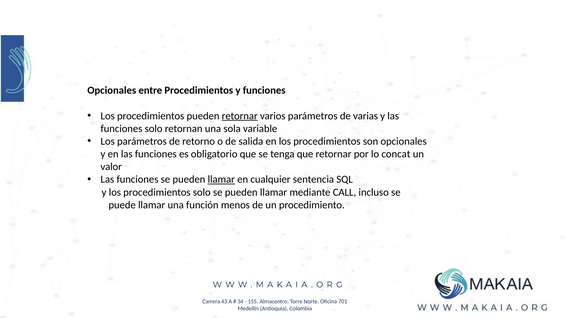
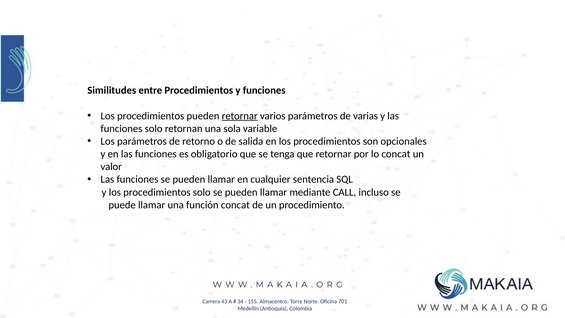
Opcionales at (112, 90): Opcionales -> Similitudes
llamar at (221, 179) underline: present -> none
función menos: menos -> concat
